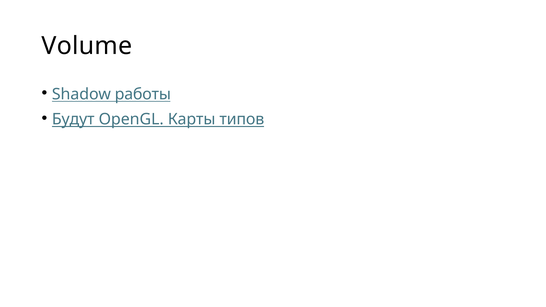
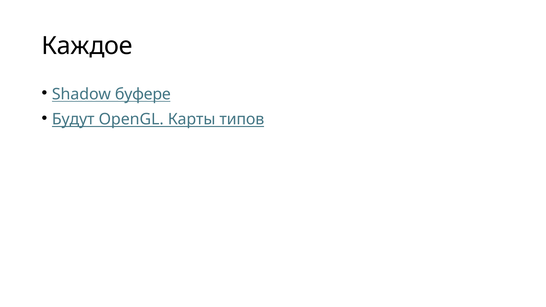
Volume: Volume -> Каждое
работы: работы -> буфере
